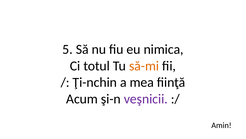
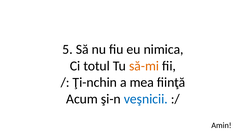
veşnicii colour: purple -> blue
